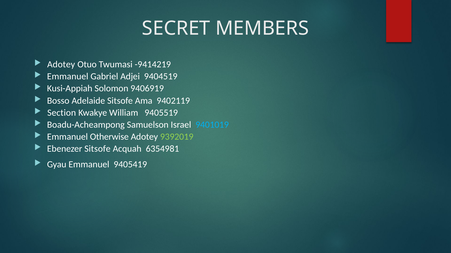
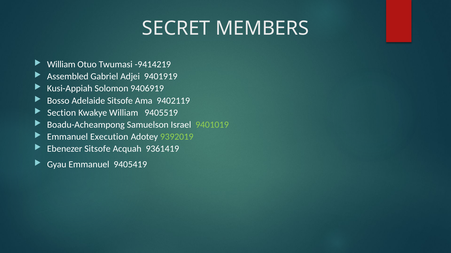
Adotey at (61, 65): Adotey -> William
Emmanuel at (68, 77): Emmanuel -> Assembled
9404519: 9404519 -> 9401919
9401019 colour: light blue -> light green
Otherwise: Otherwise -> Execution
6354981: 6354981 -> 9361419
